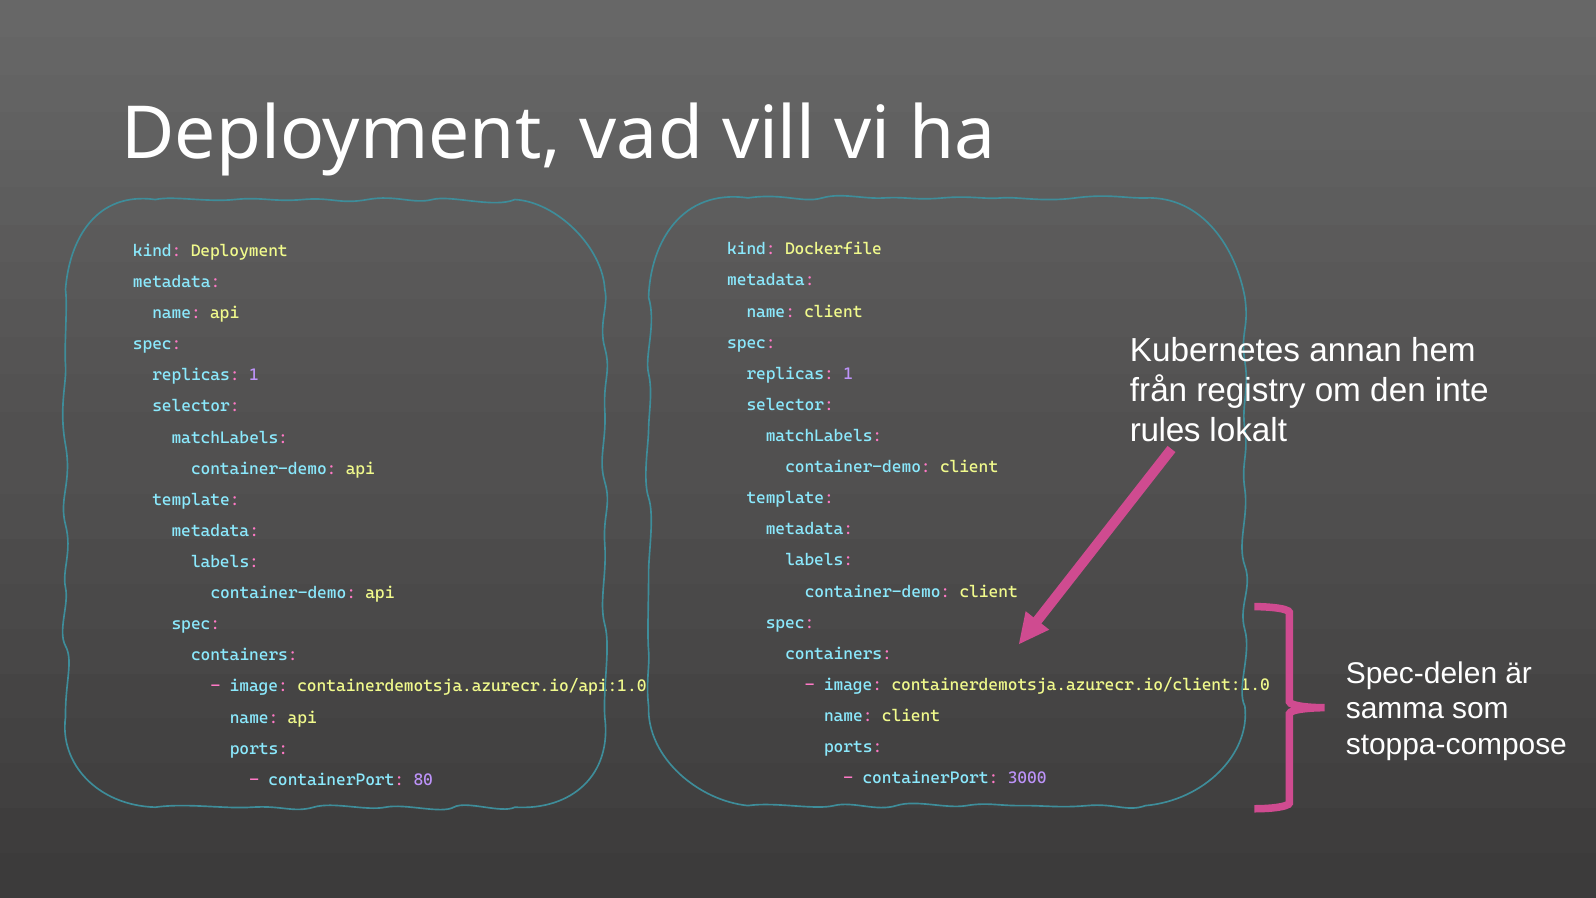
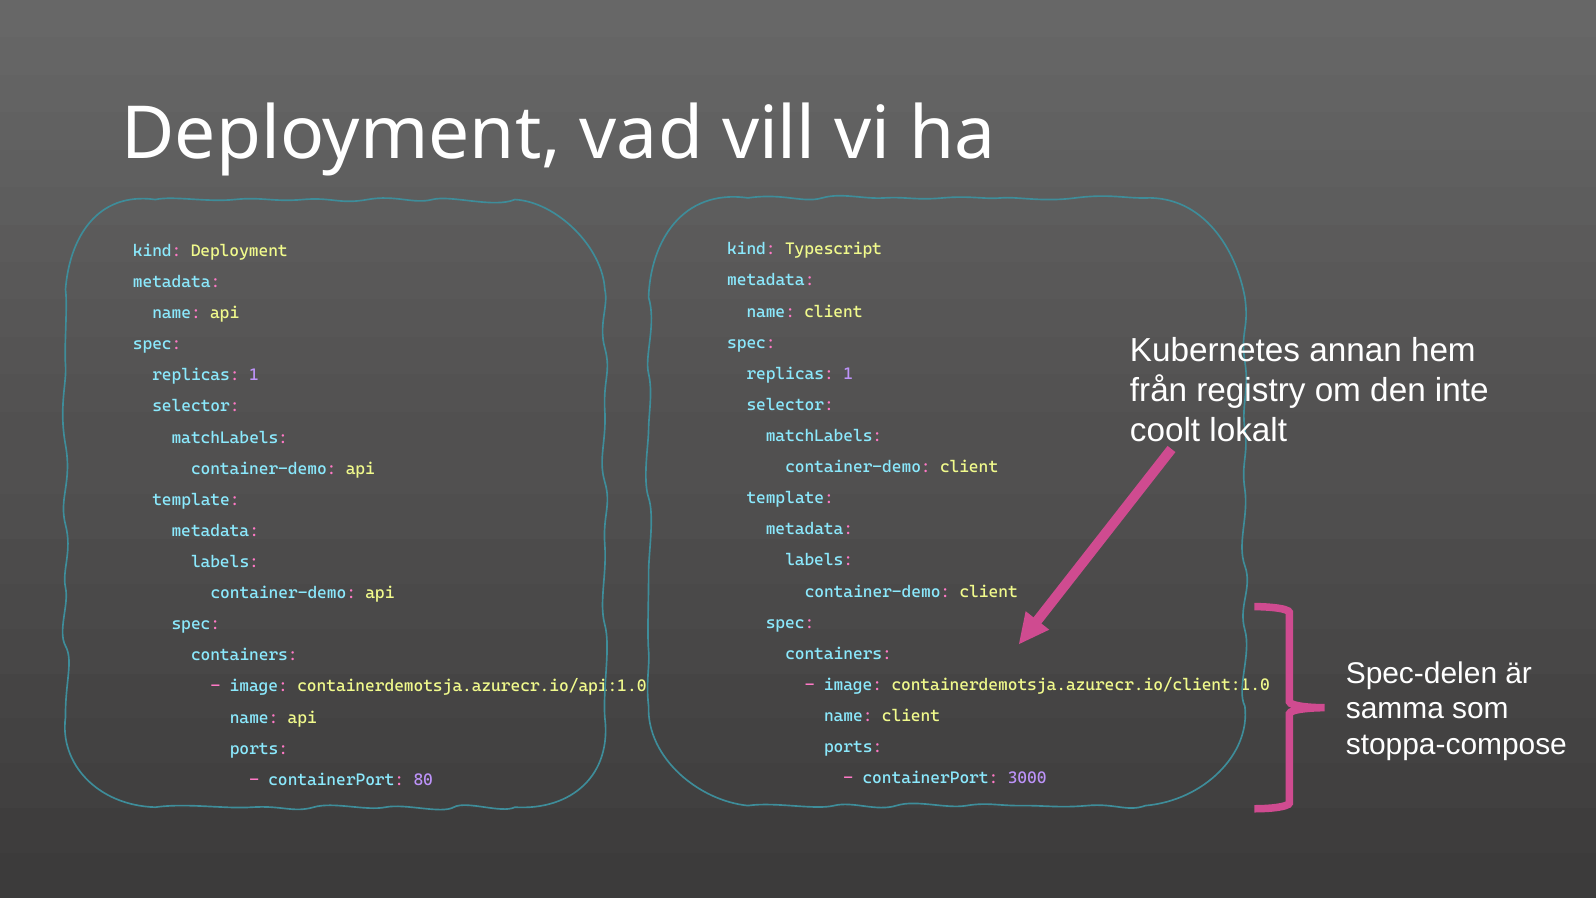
Dockerfile: Dockerfile -> Typescript
rules: rules -> coolt
